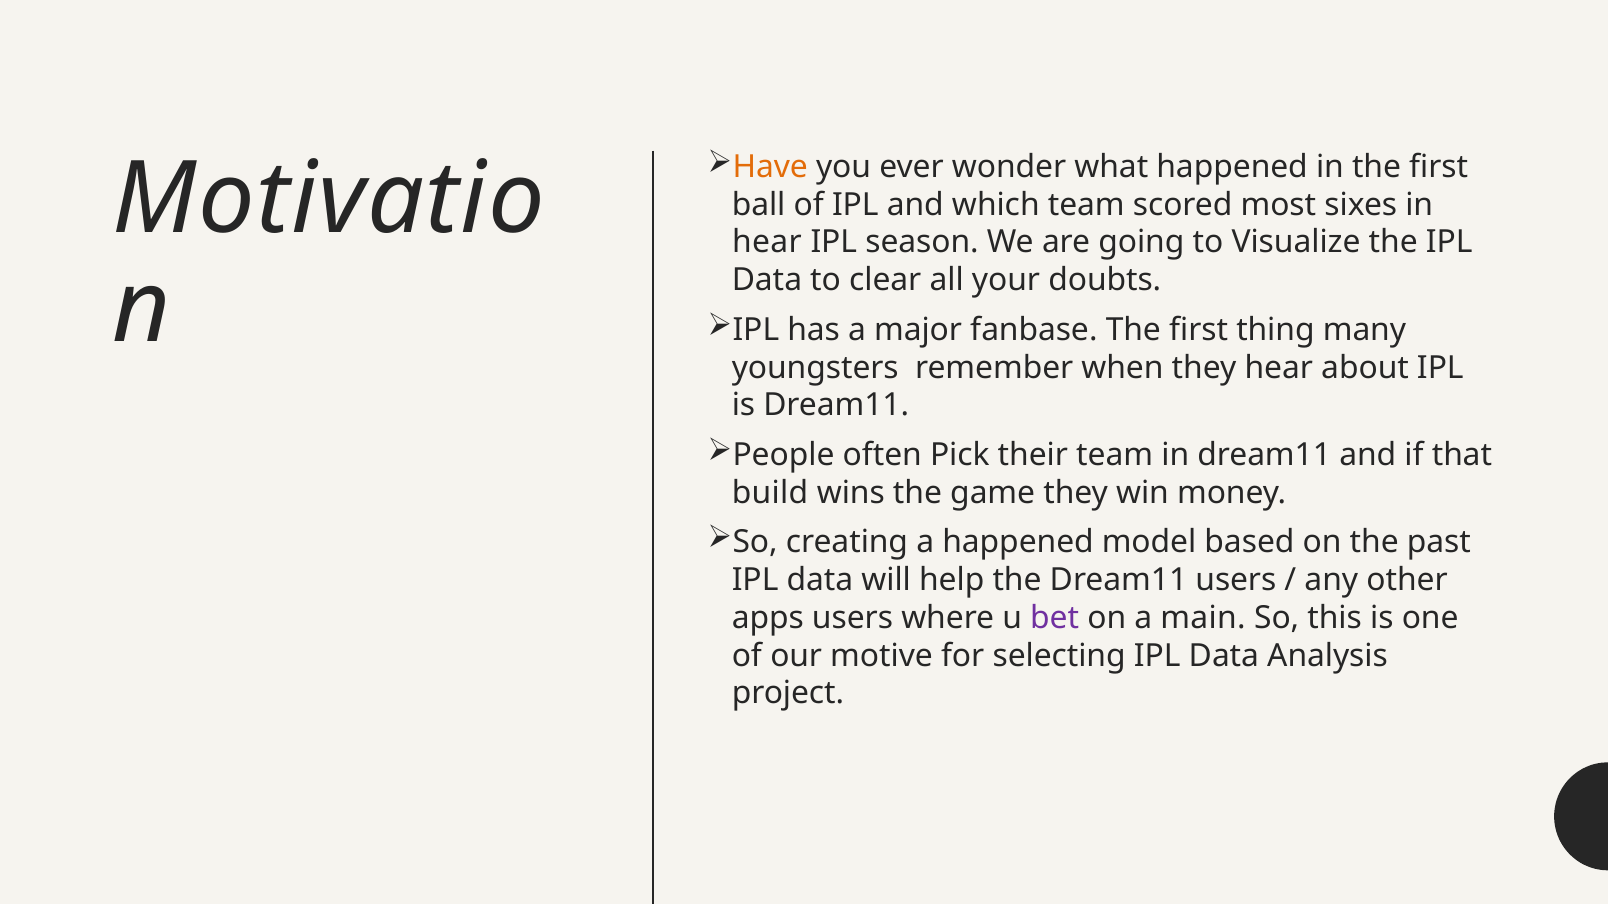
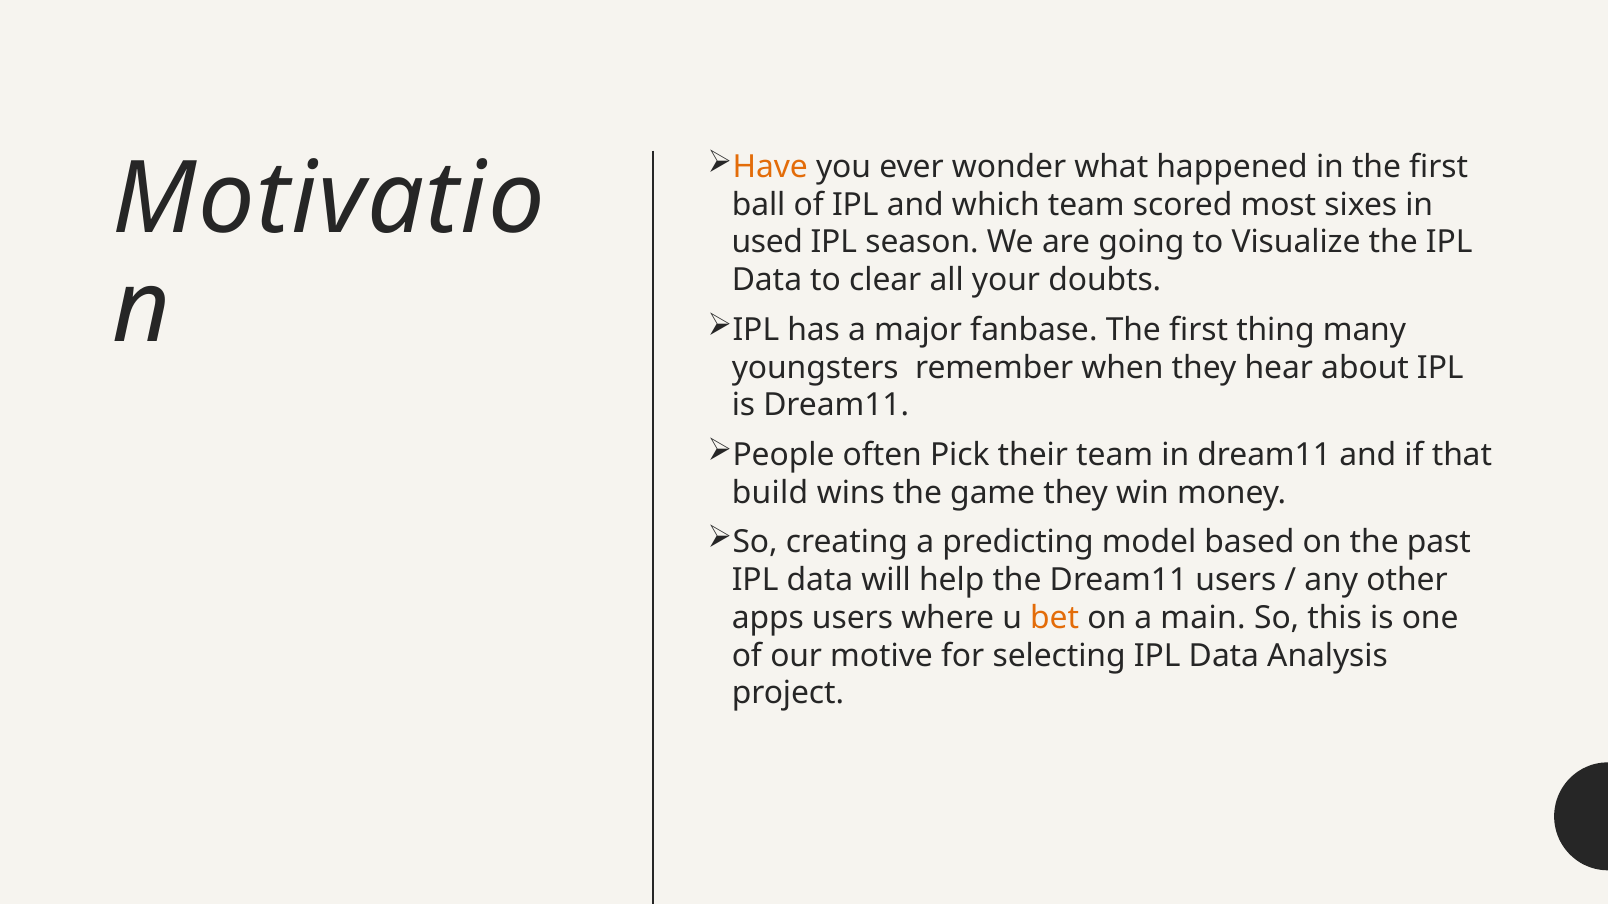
hear at (767, 243): hear -> used
a happened: happened -> predicting
bet colour: purple -> orange
